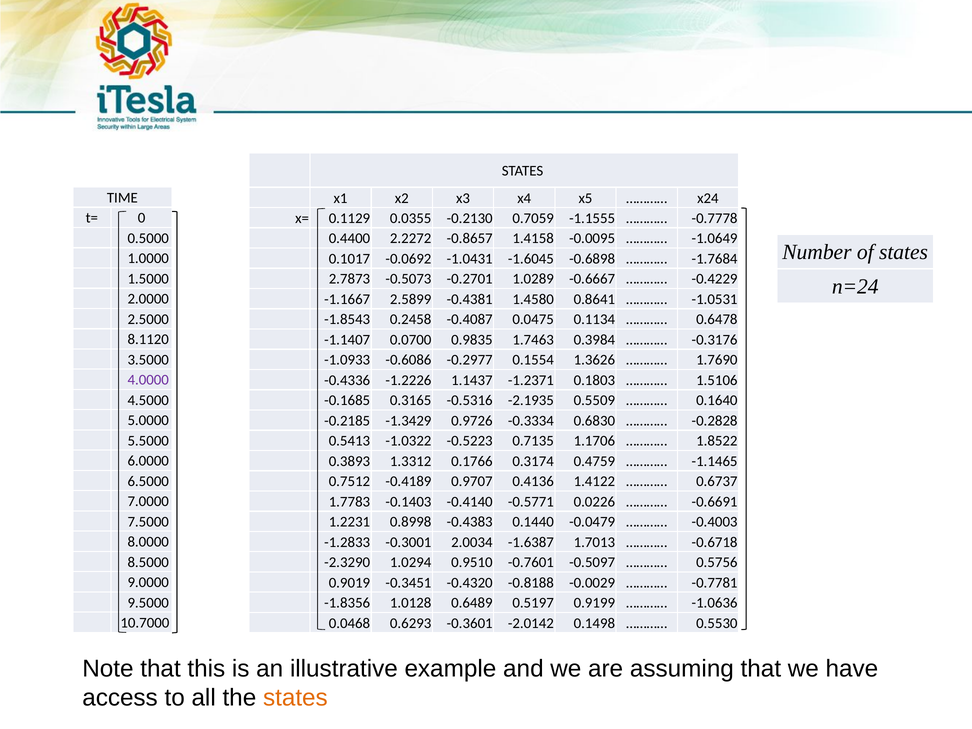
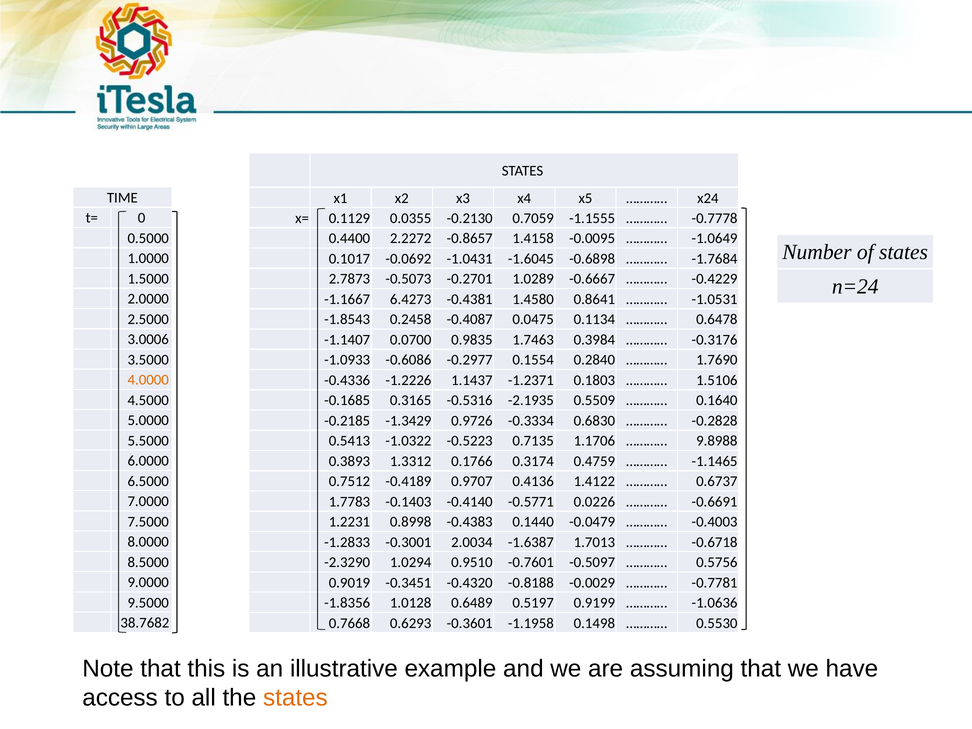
2.5899: 2.5899 -> 6.4273
8.1120: 8.1120 -> 3.0006
1.3626: 1.3626 -> 0.2840
4.0000 colour: purple -> orange
1.8522: 1.8522 -> 9.8988
10.7000: 10.7000 -> 38.7682
0.0468: 0.0468 -> 0.7668
-2.0142: -2.0142 -> -1.1958
